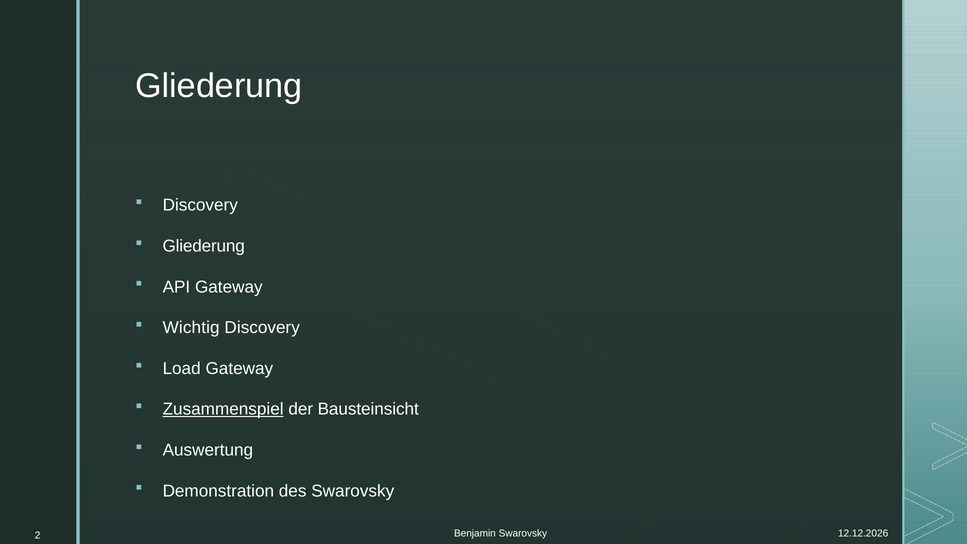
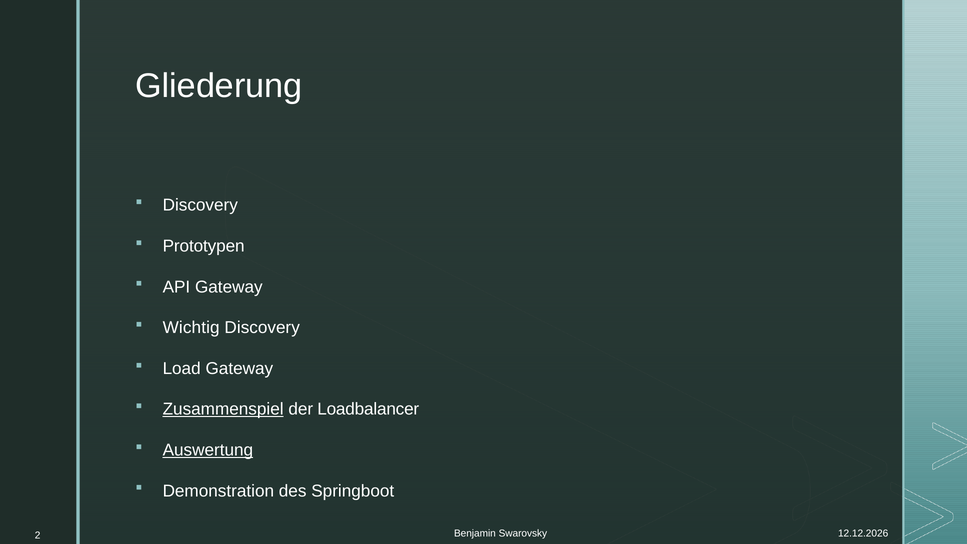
Gliederung at (204, 246): Gliederung -> Prototypen
Bausteinsicht: Bausteinsicht -> Loadbalancer
Auswertung underline: none -> present
des Swarovsky: Swarovsky -> Springboot
